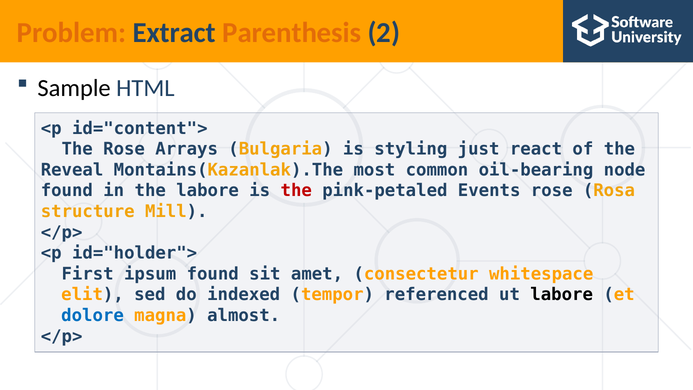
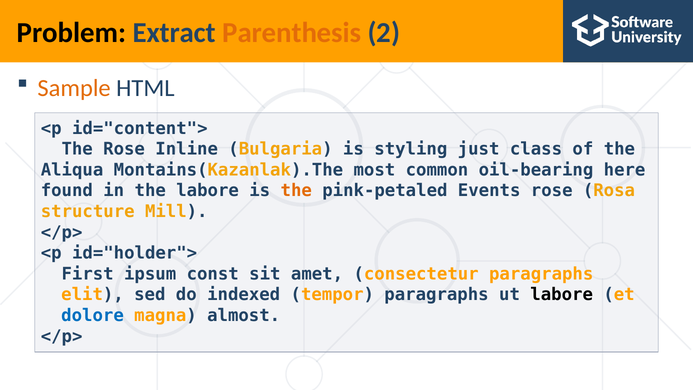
Problem colour: orange -> black
Sample colour: black -> orange
Arrays: Arrays -> Inline
react: react -> class
Reveal: Reveal -> Aliqua
node: node -> here
the at (296, 191) colour: red -> orange
ipsum found: found -> const
consectetur whitespace: whitespace -> paragraphs
tempor referenced: referenced -> paragraphs
